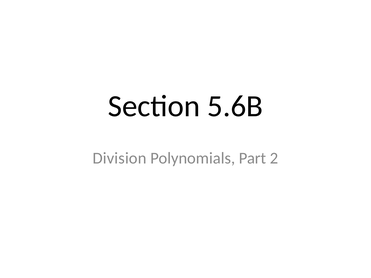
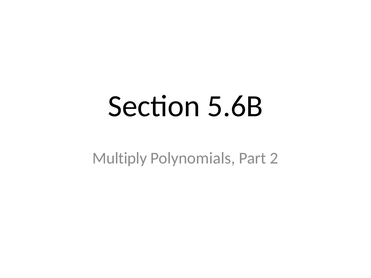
Division: Division -> Multiply
